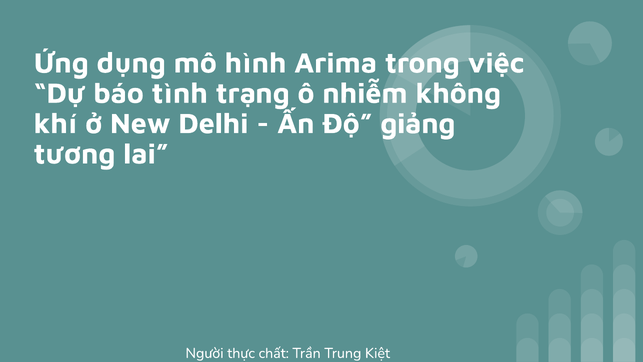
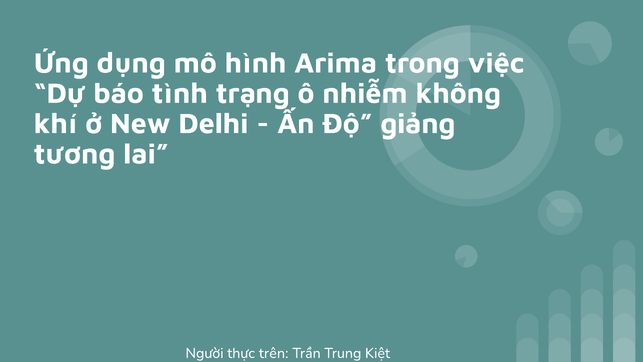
chất: chất -> trên
